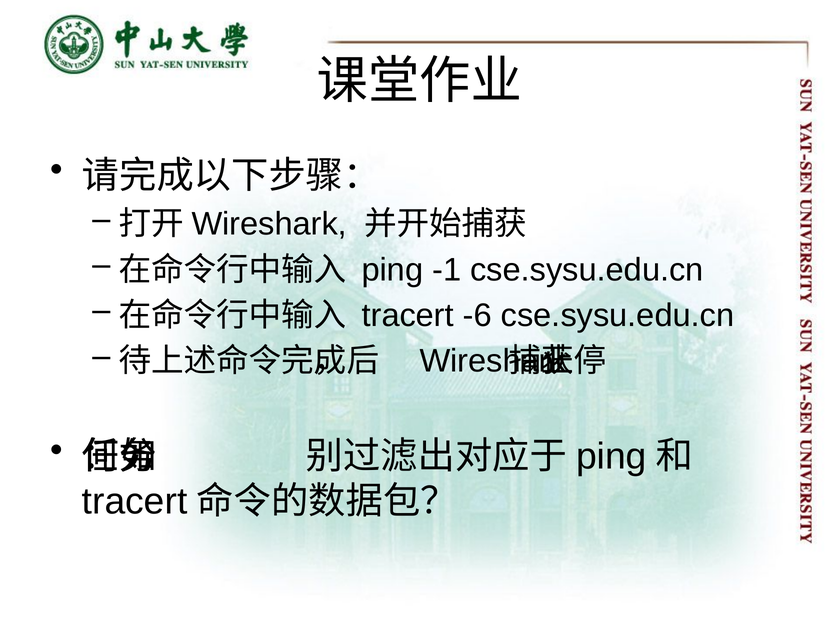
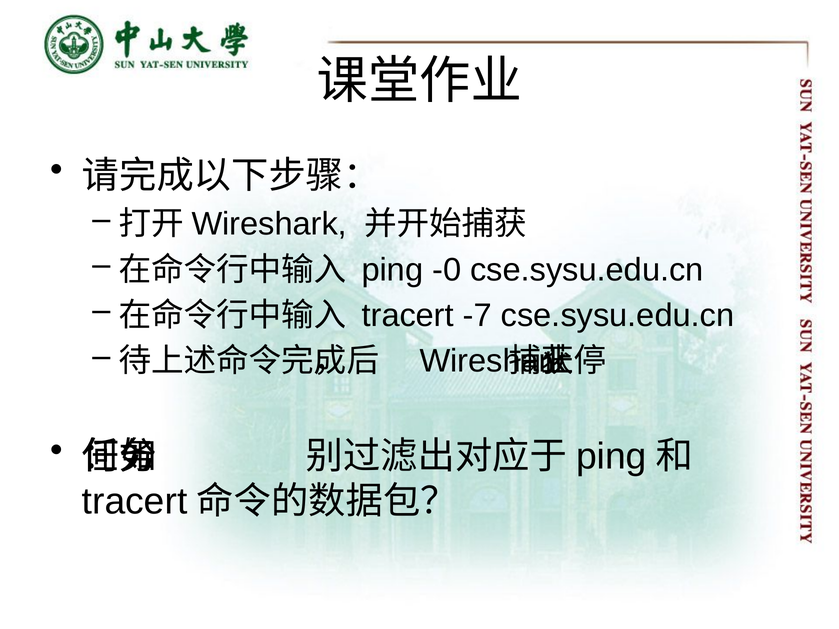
-1: -1 -> -0
-6: -6 -> -7
